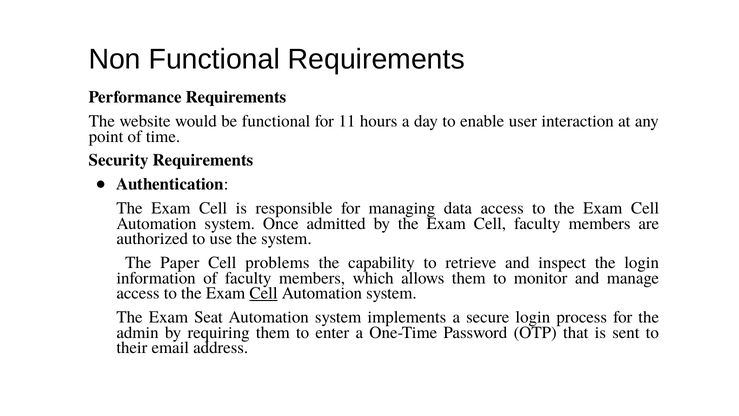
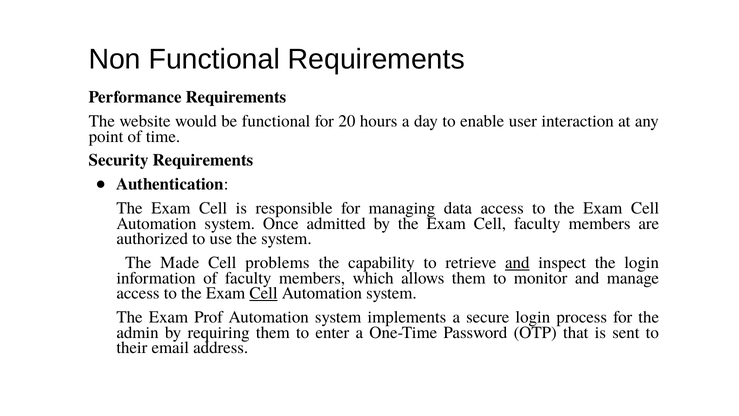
11: 11 -> 20
Paper: Paper -> Made
and at (517, 262) underline: none -> present
Seat: Seat -> Prof
